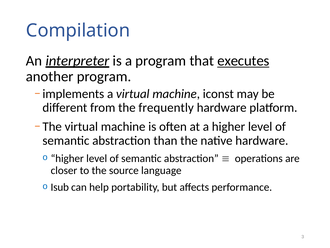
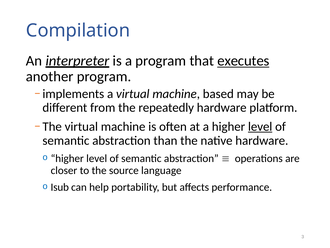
iconst: iconst -> based
frequently: frequently -> repeatedly
level at (260, 126) underline: none -> present
